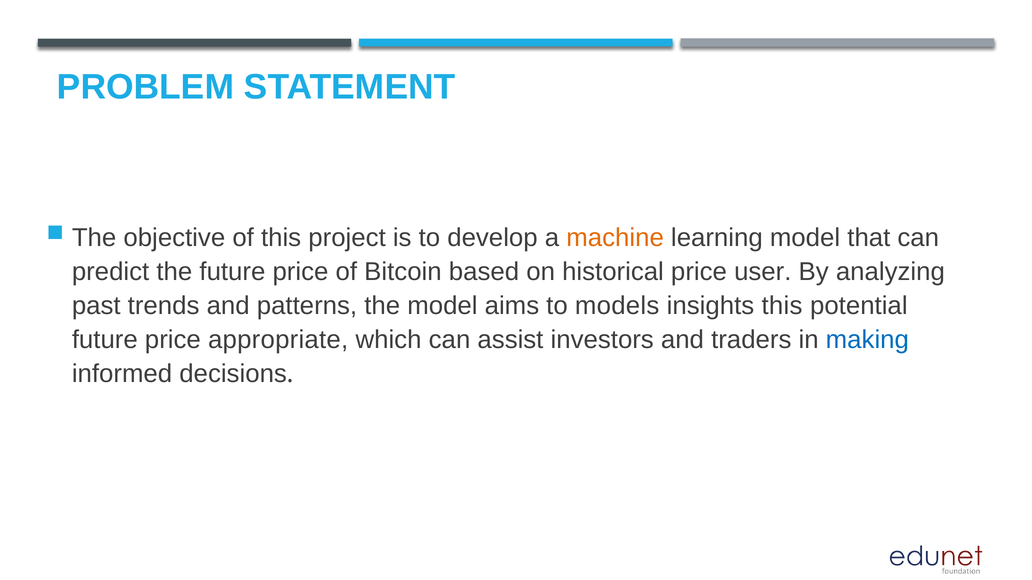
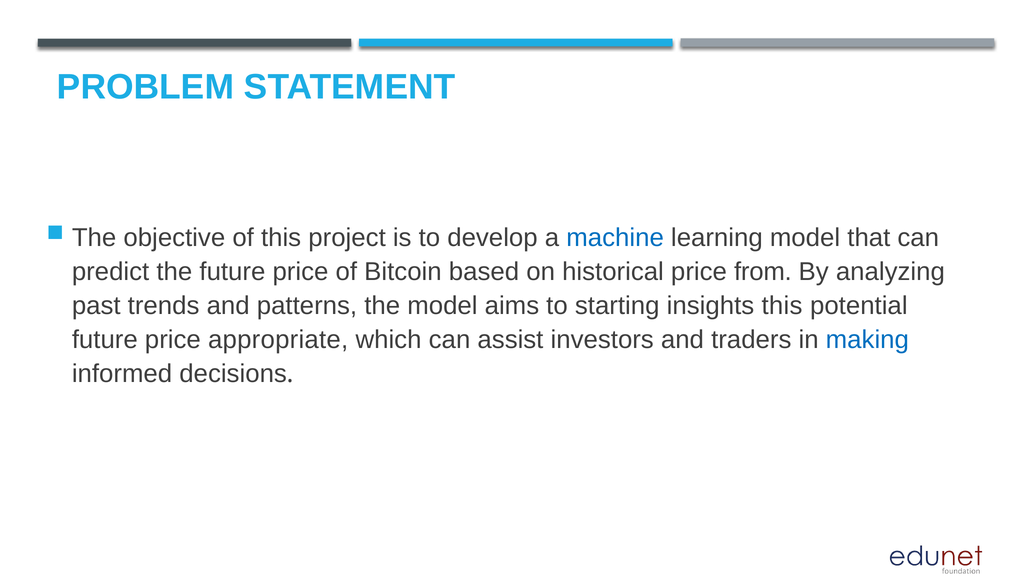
machine colour: orange -> blue
user: user -> from
models: models -> starting
